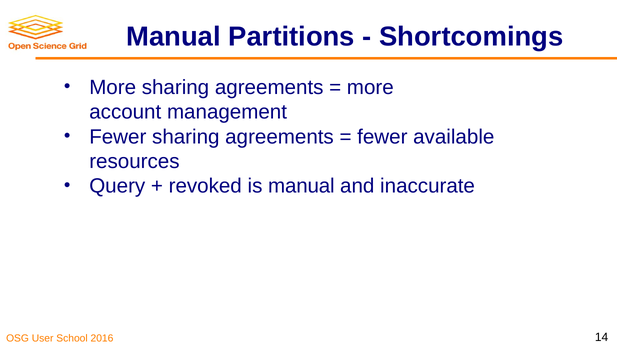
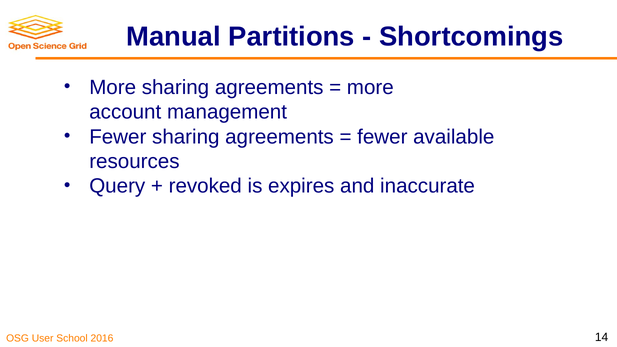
is manual: manual -> expires
